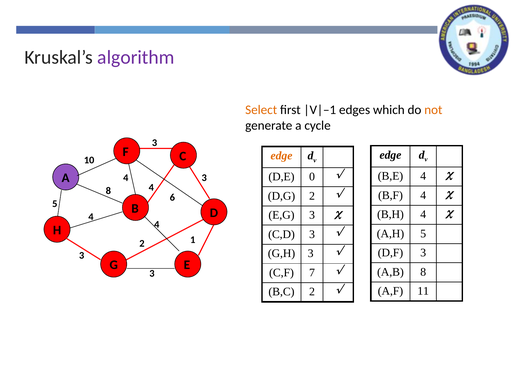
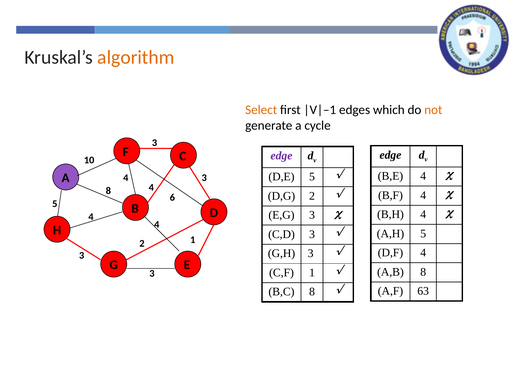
algorithm colour: purple -> orange
edge at (281, 156) colour: orange -> purple
D,E 0: 0 -> 5
D,F 3: 3 -> 4
C,F 7: 7 -> 1
11: 11 -> 63
B,C 2: 2 -> 8
